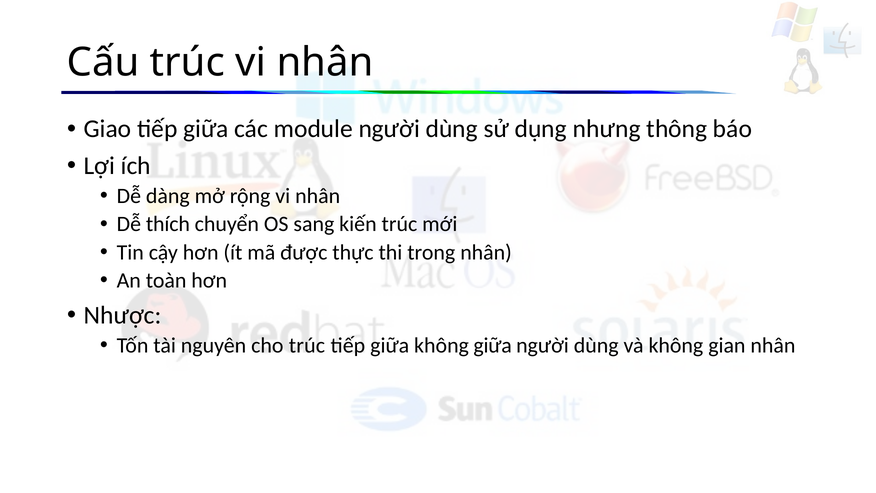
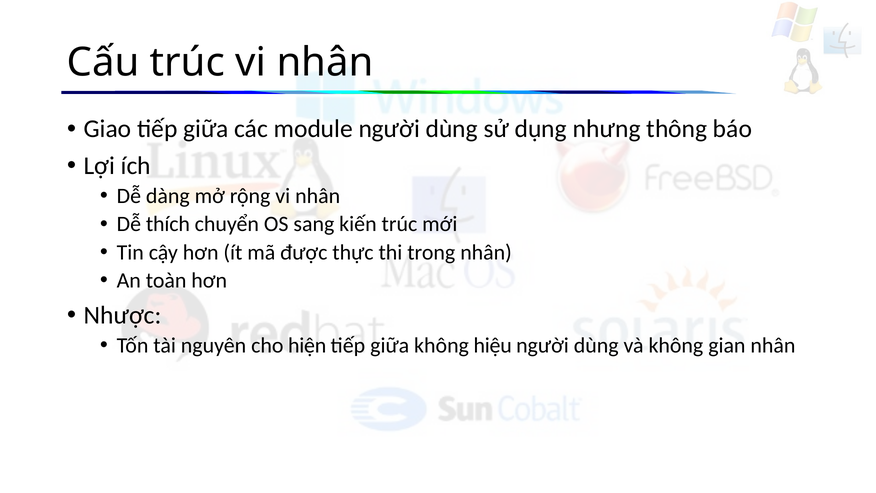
cho trúc: trúc -> hiện
không giữa: giữa -> hiệu
